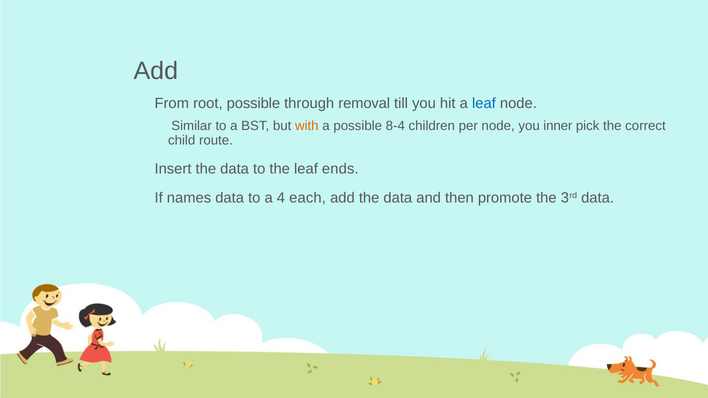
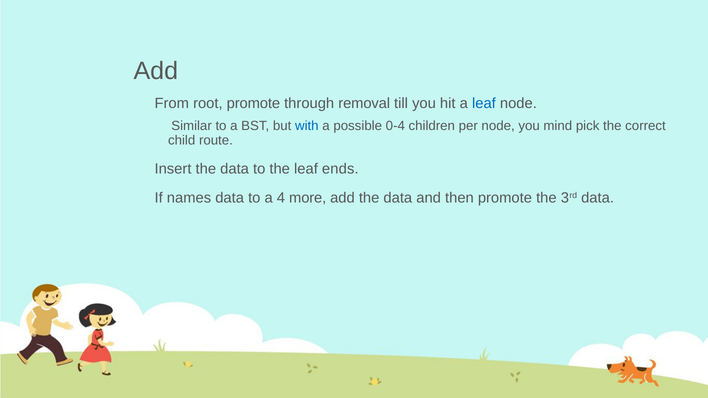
root possible: possible -> promote
with colour: orange -> blue
8-4: 8-4 -> 0-4
inner: inner -> mind
each: each -> more
